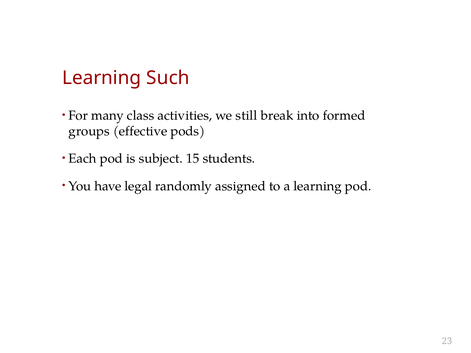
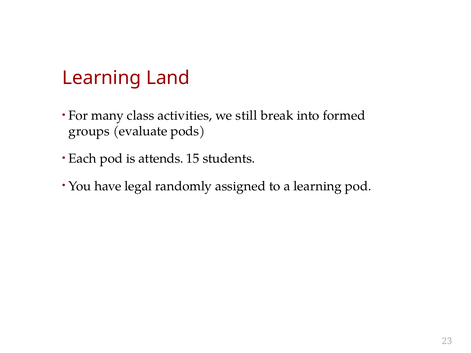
Such: Such -> Land
effective: effective -> evaluate
subject: subject -> attends
